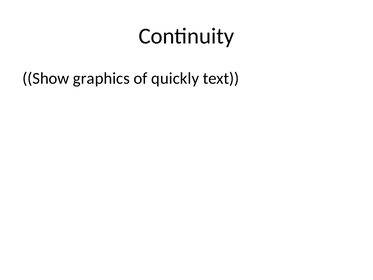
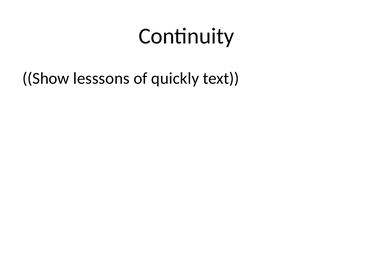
graphics: graphics -> lesssons
